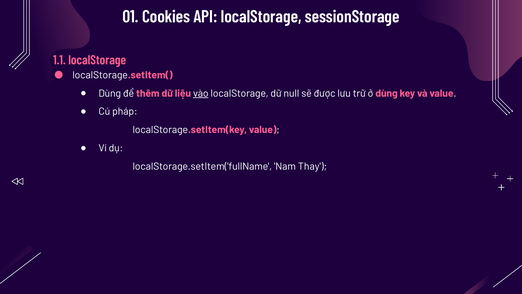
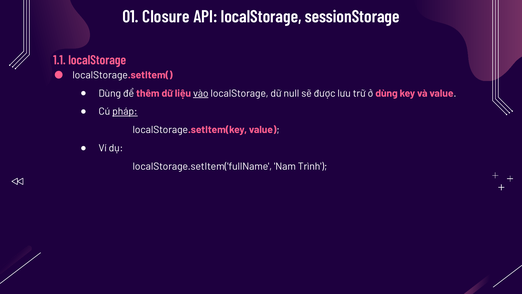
Cookies: Cookies -> Closure
pháp underline: none -> present
Thay: Thay -> Trình
